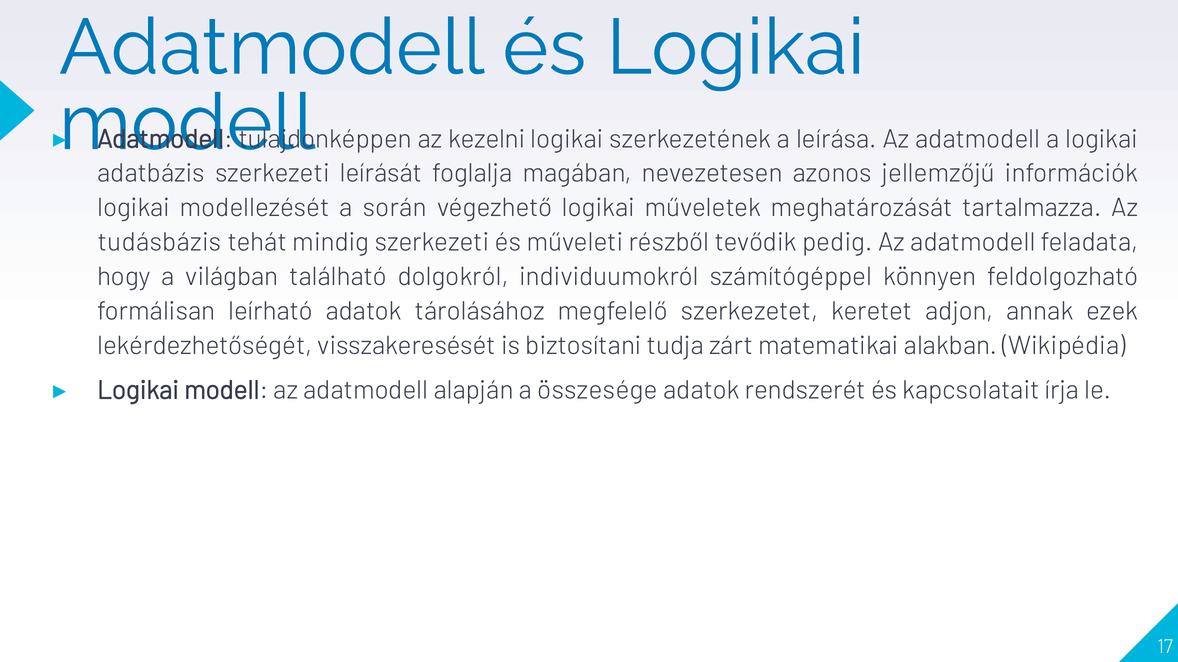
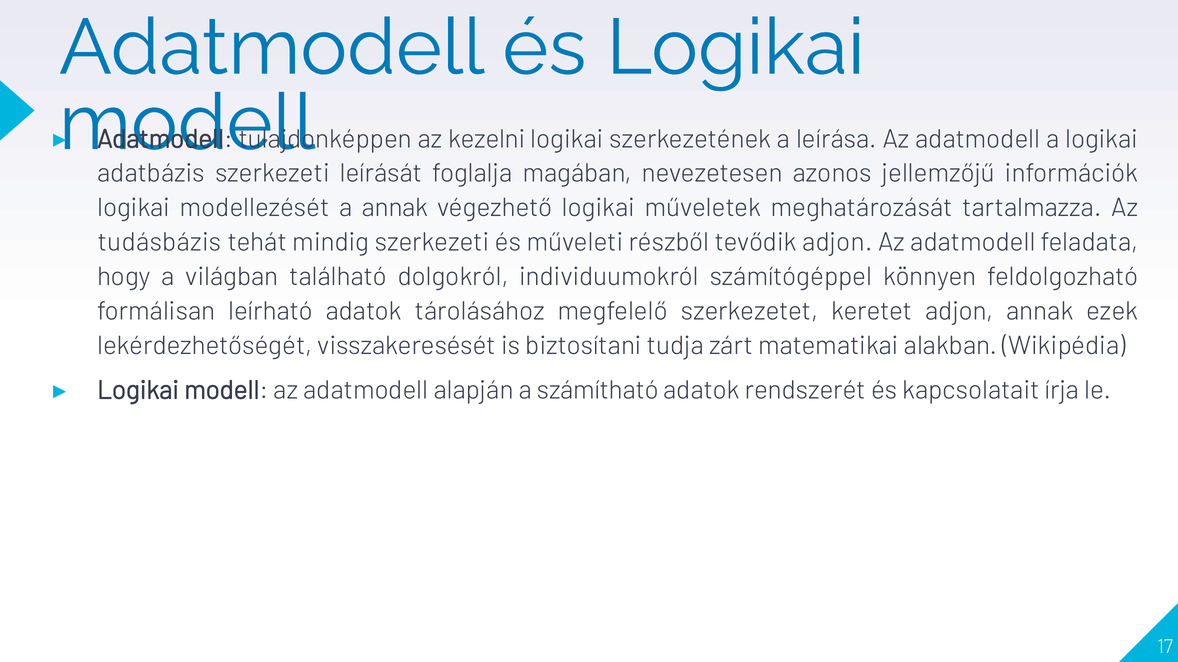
a során: során -> annak
tevődik pedig: pedig -> adjon
összesége: összesége -> számítható
